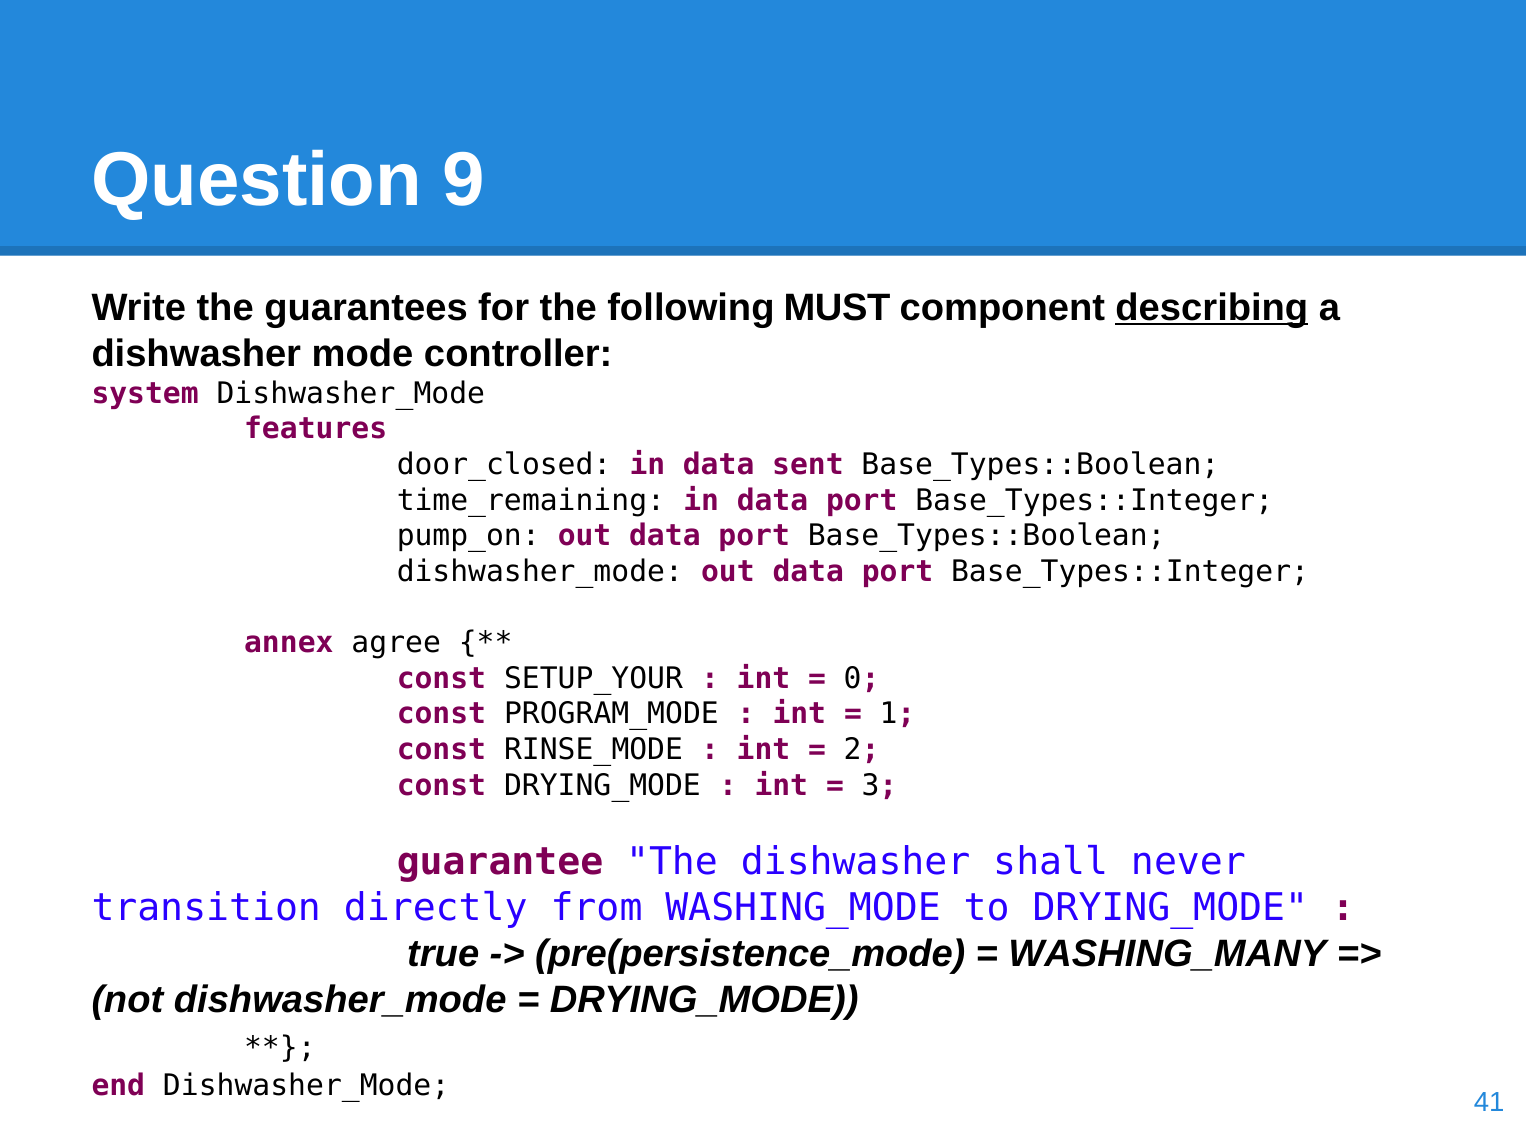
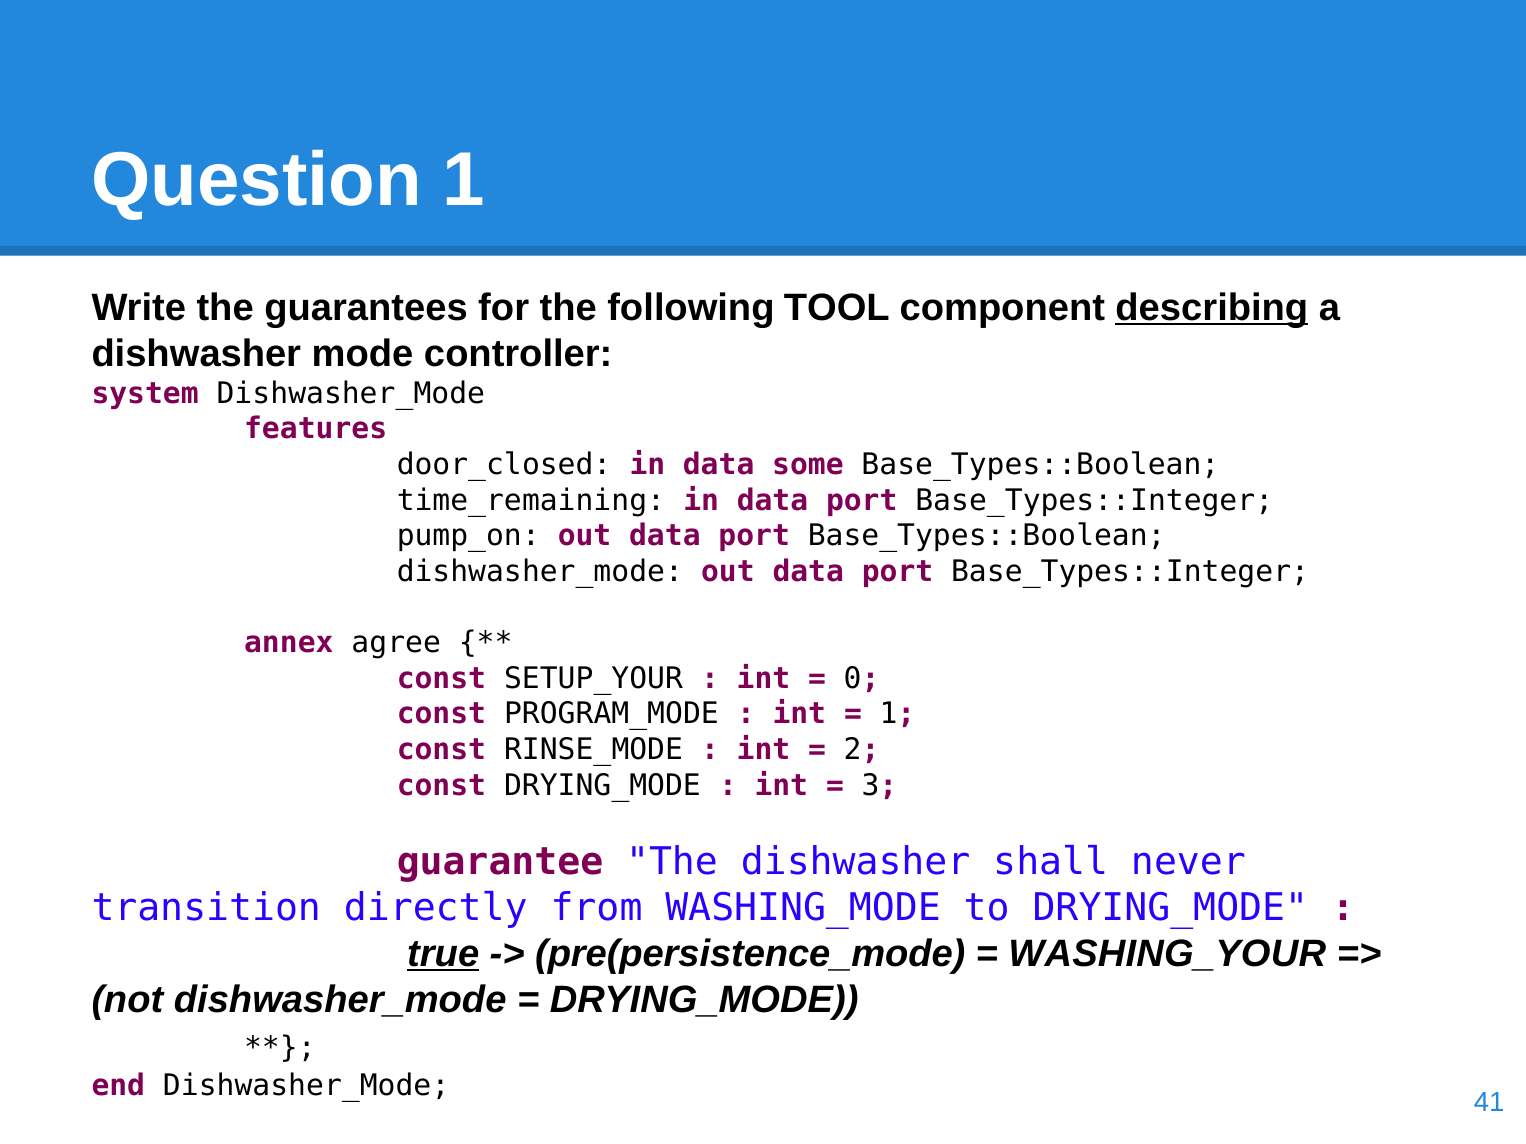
Question 9: 9 -> 1
MUST: MUST -> TOOL
sent: sent -> some
true underline: none -> present
WASHING_MANY: WASHING_MANY -> WASHING_YOUR
